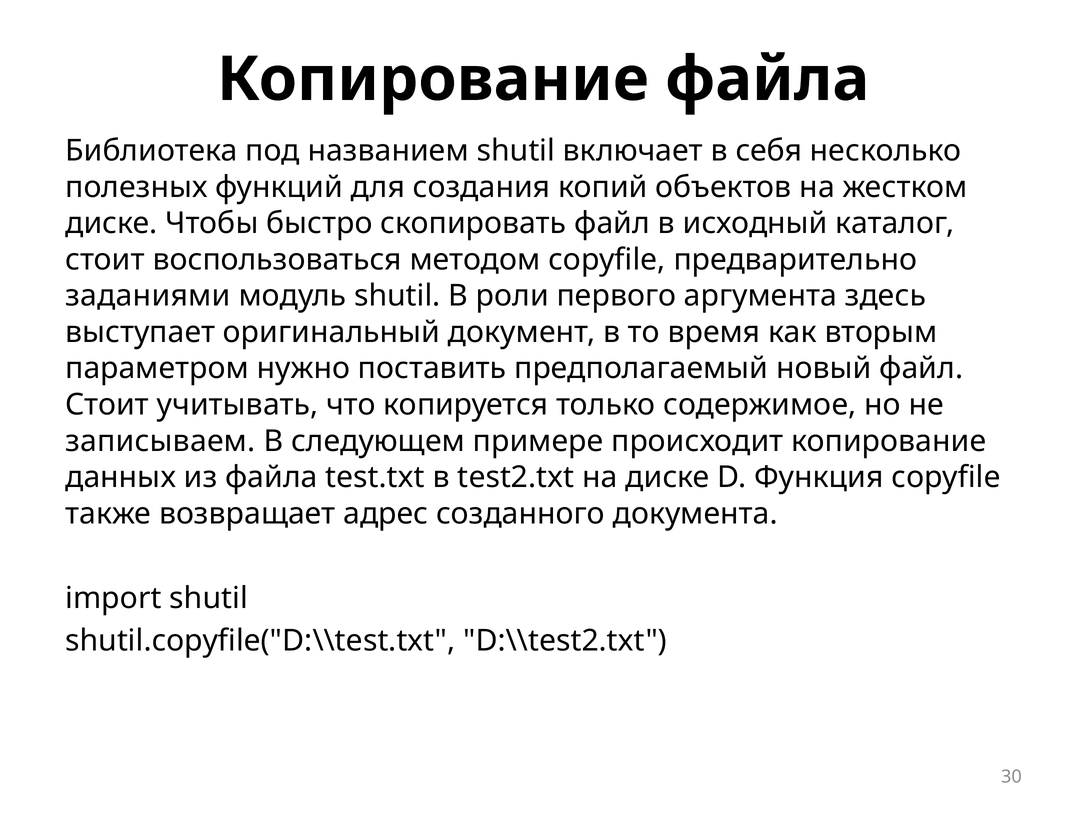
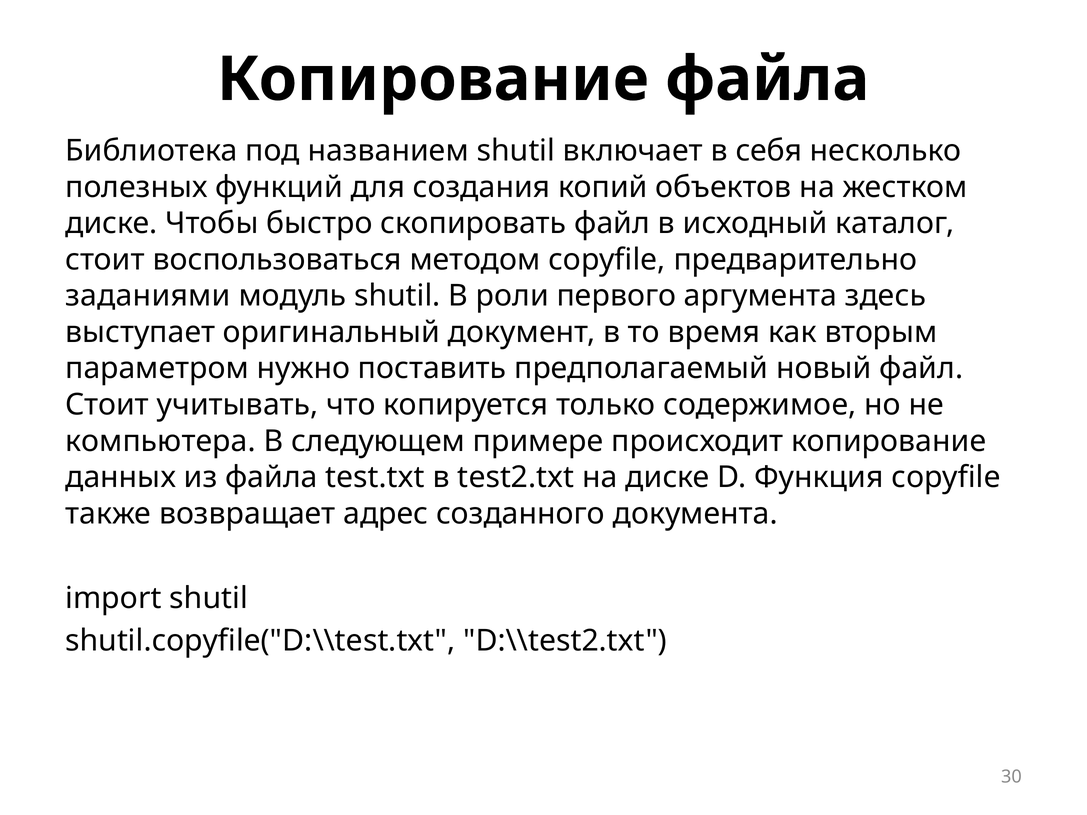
записываем: записываем -> компьютера
